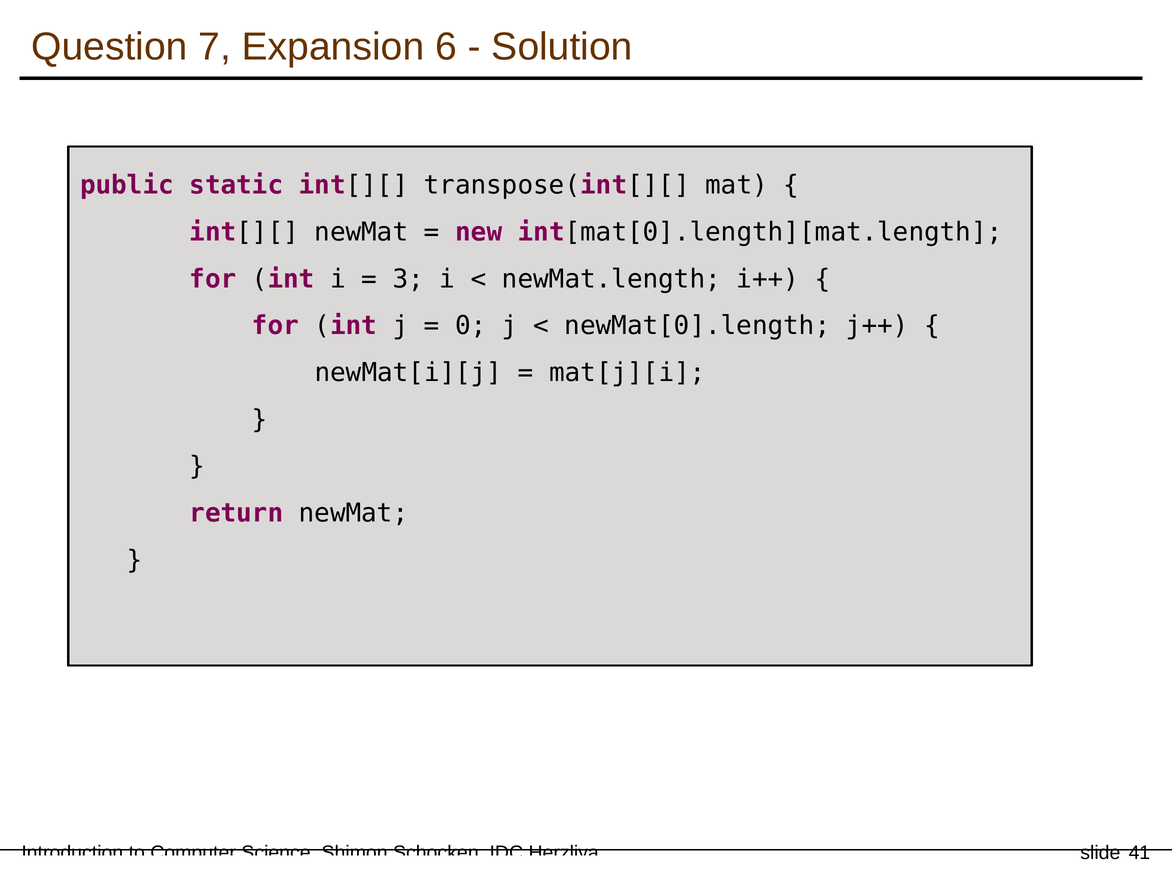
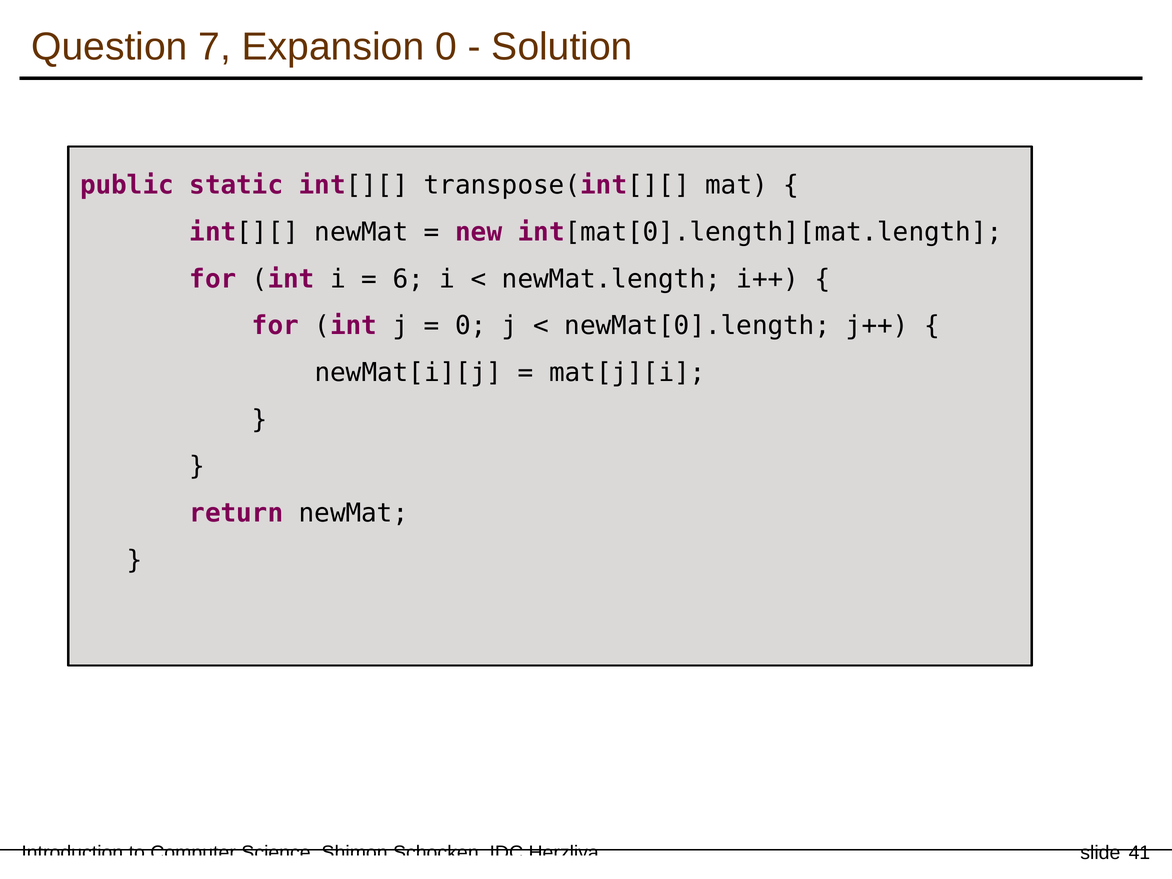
Expansion 6: 6 -> 0
3: 3 -> 6
